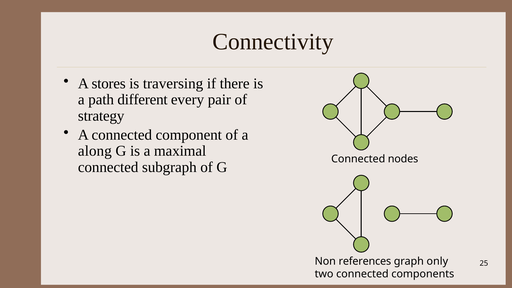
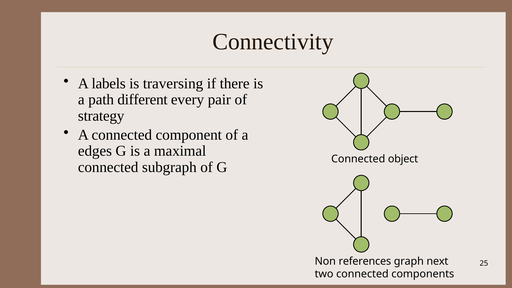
stores: stores -> labels
along: along -> edges
nodes: nodes -> object
only: only -> next
